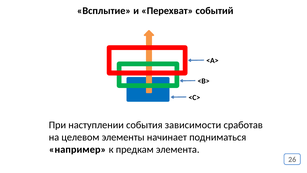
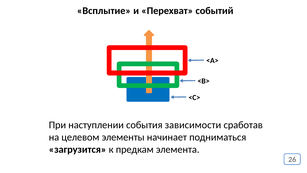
например: например -> загрузится
